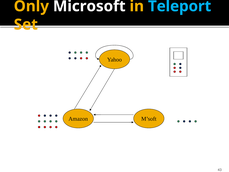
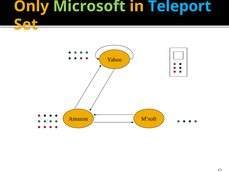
Microsoft colour: white -> light green
